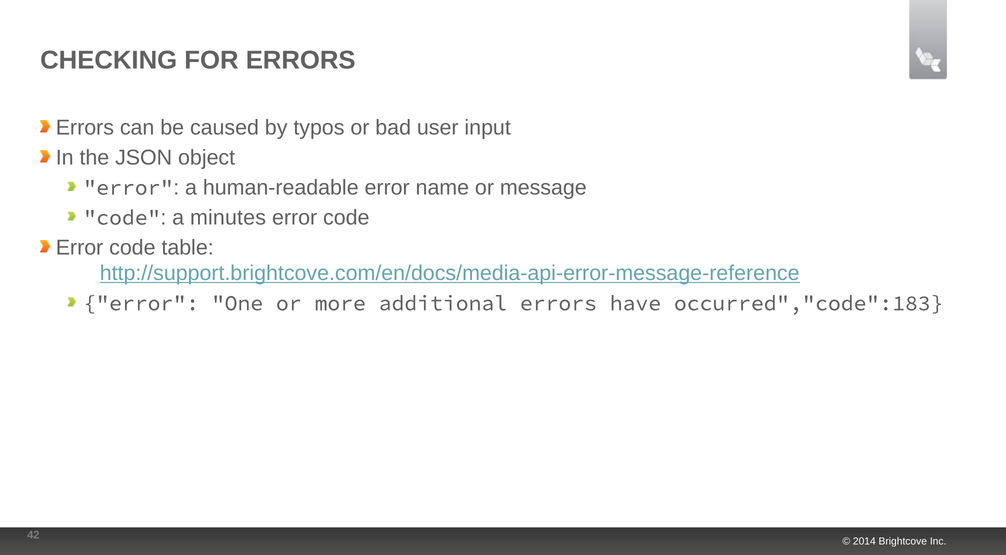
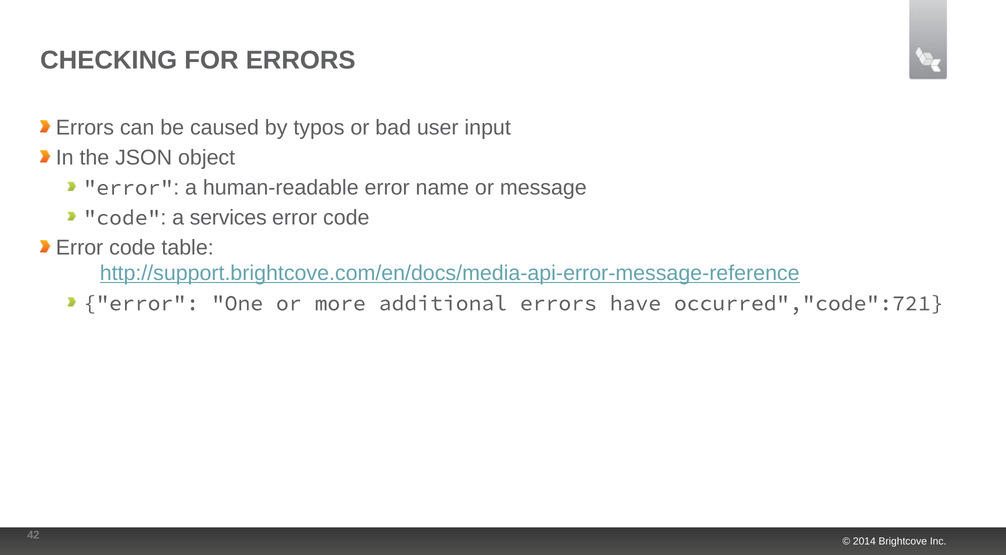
minutes: minutes -> services
occurred","code":183: occurred","code":183 -> occurred","code":721
